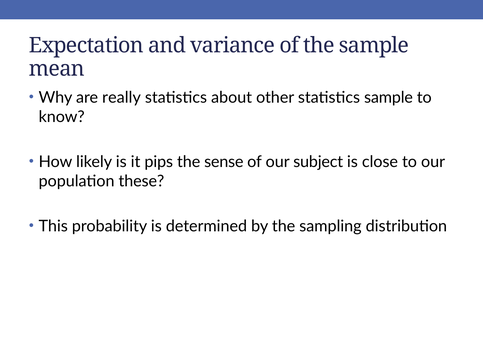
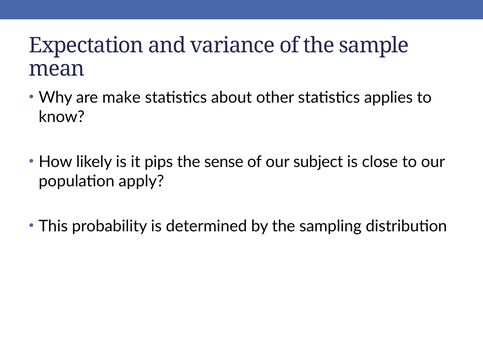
really: really -> make
statistics sample: sample -> applies
these: these -> apply
